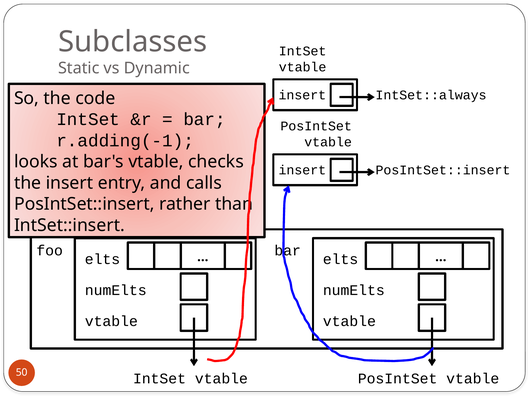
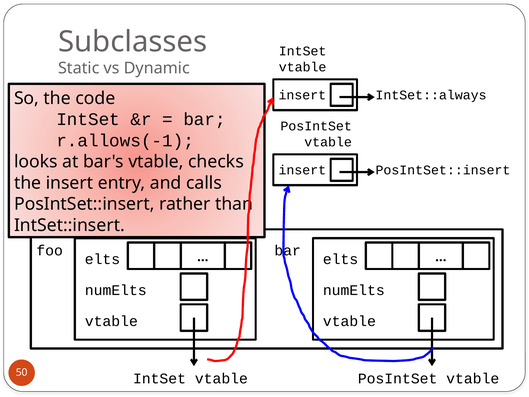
r.adding(-1: r.adding(-1 -> r.allows(-1
